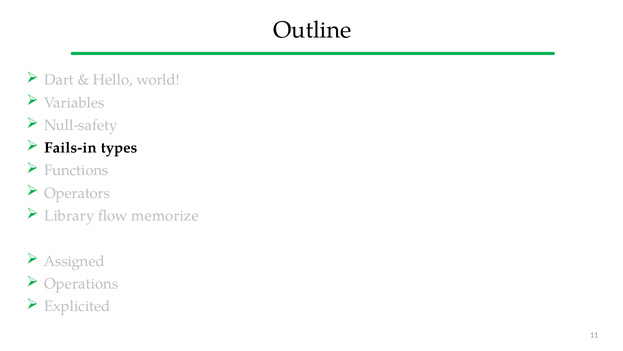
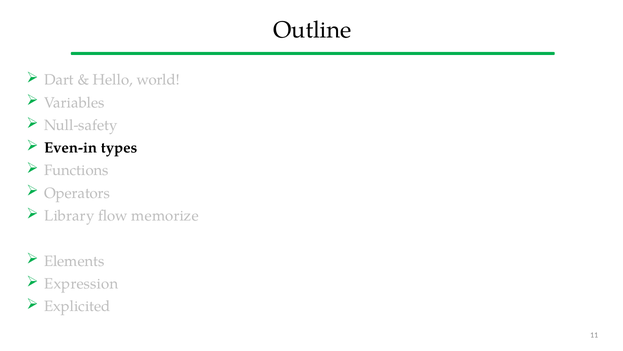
Fails-in: Fails-in -> Even-in
Assigned: Assigned -> Elements
Operations: Operations -> Expression
